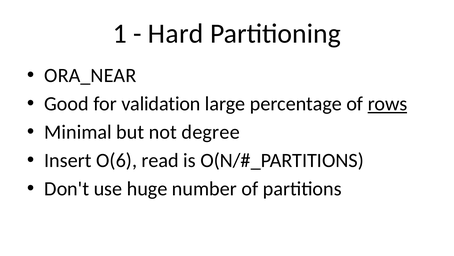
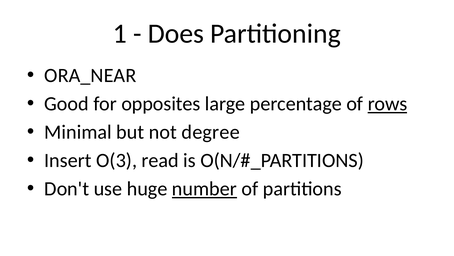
Hard: Hard -> Does
validation: validation -> opposites
O(6: O(6 -> O(3
number underline: none -> present
